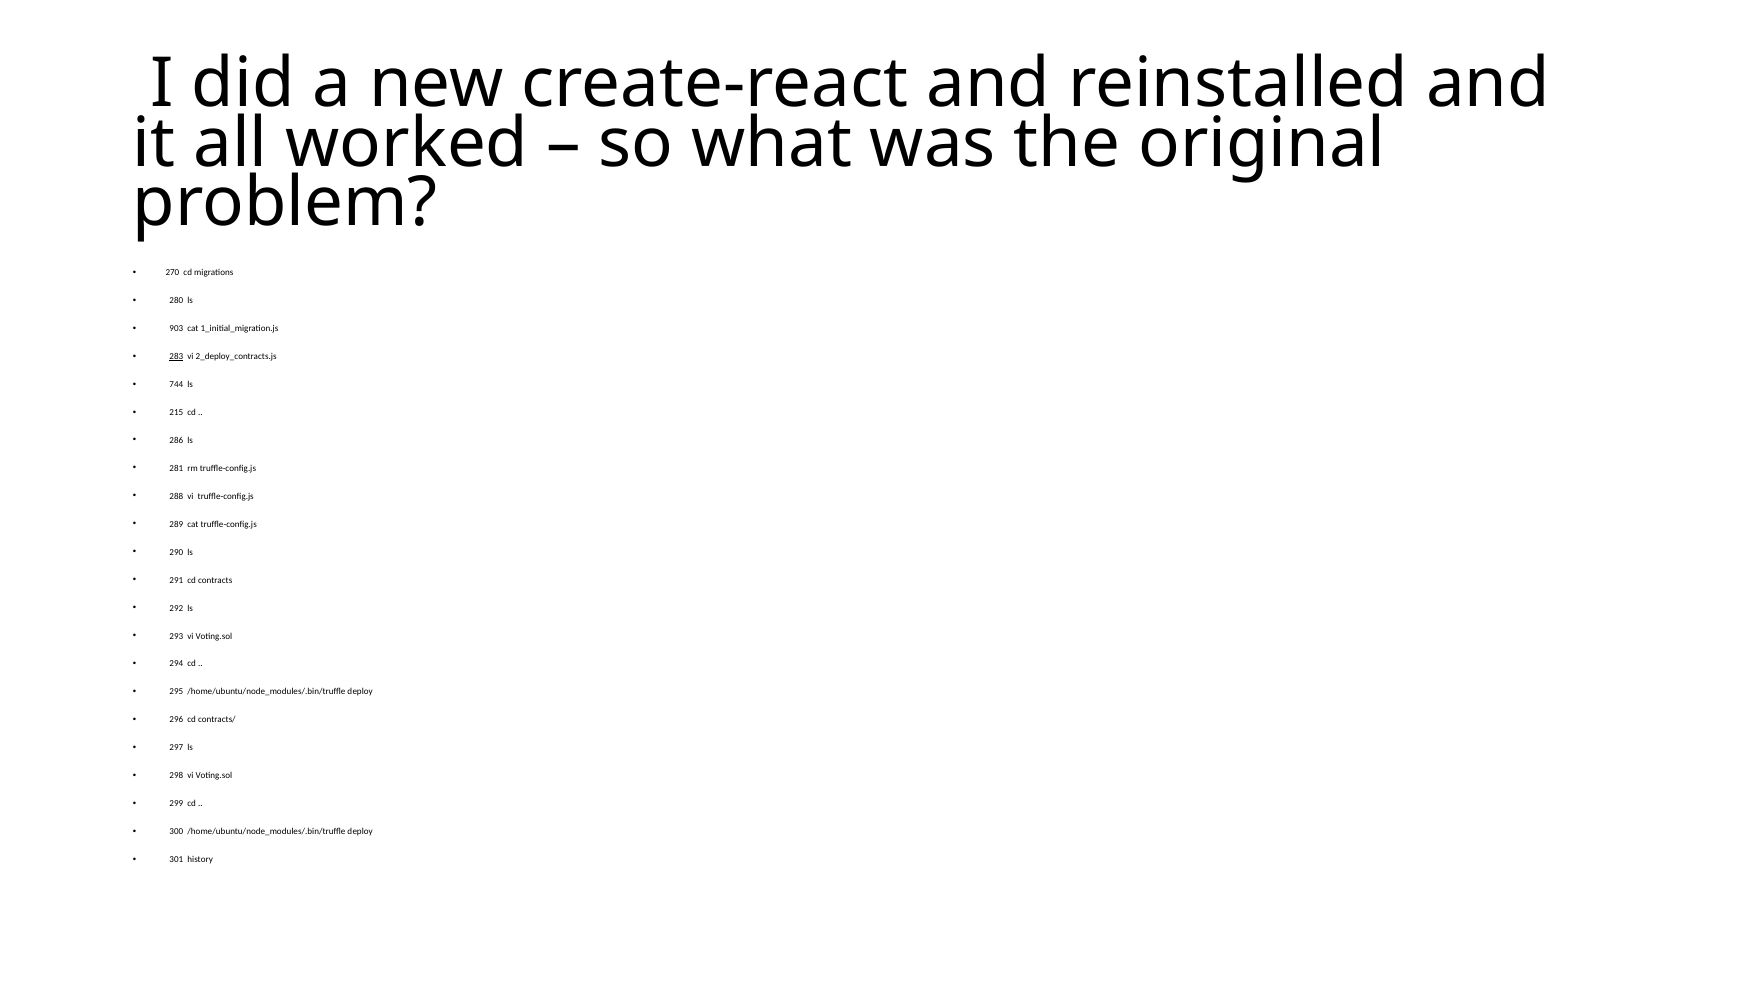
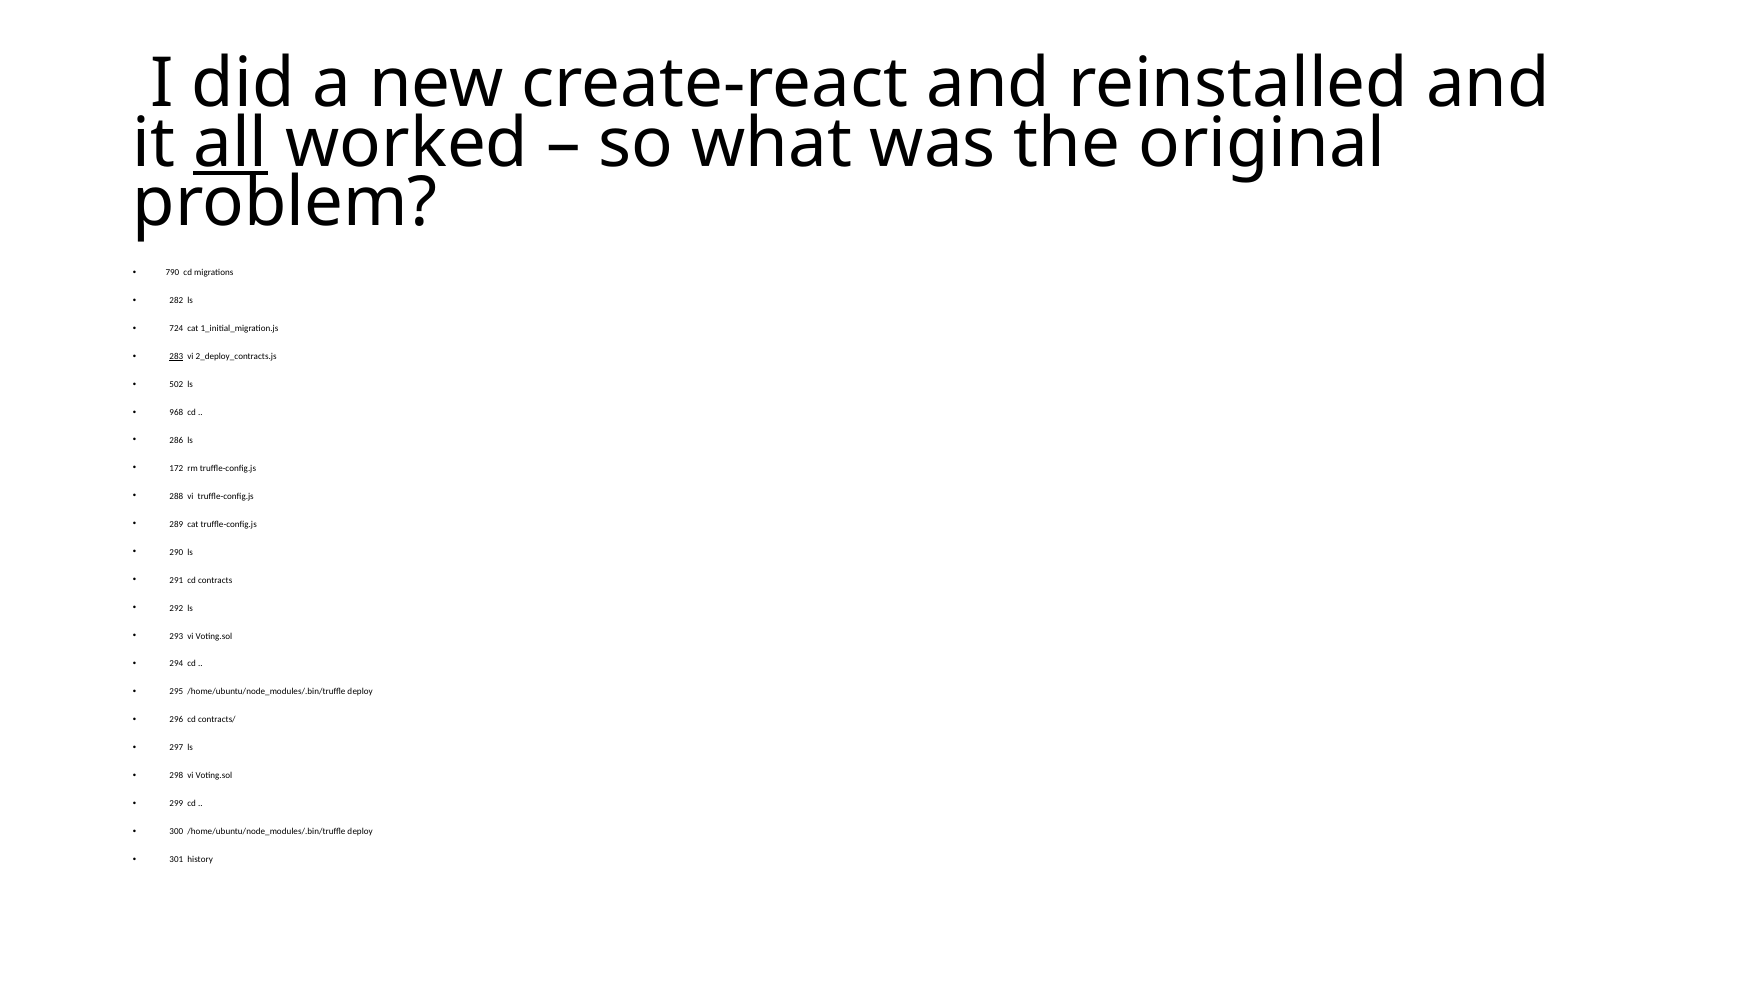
all underline: none -> present
270: 270 -> 790
280: 280 -> 282
903: 903 -> 724
744: 744 -> 502
215: 215 -> 968
281: 281 -> 172
